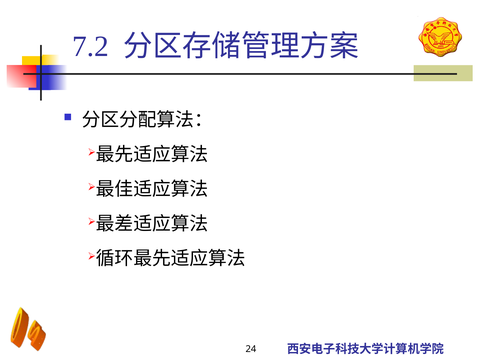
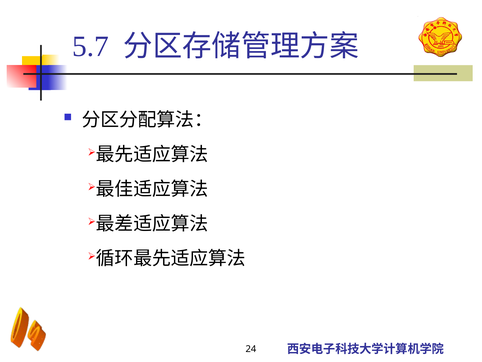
7.2: 7.2 -> 5.7
